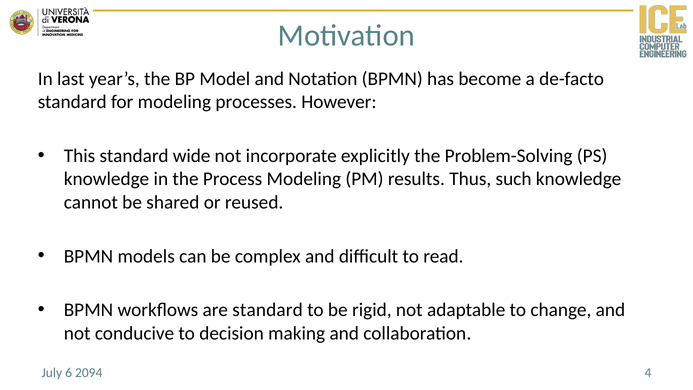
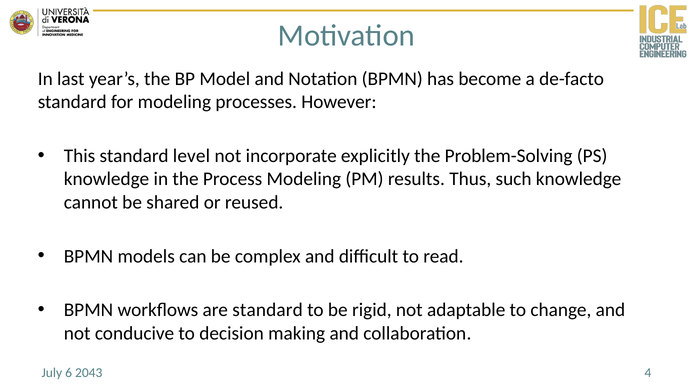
wide: wide -> level
2094: 2094 -> 2043
